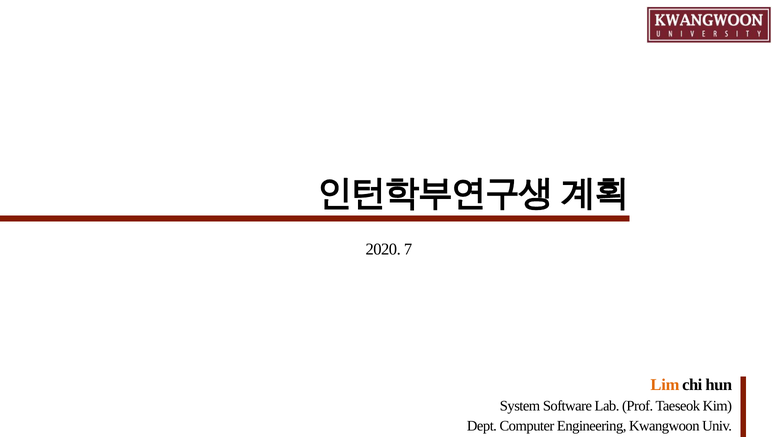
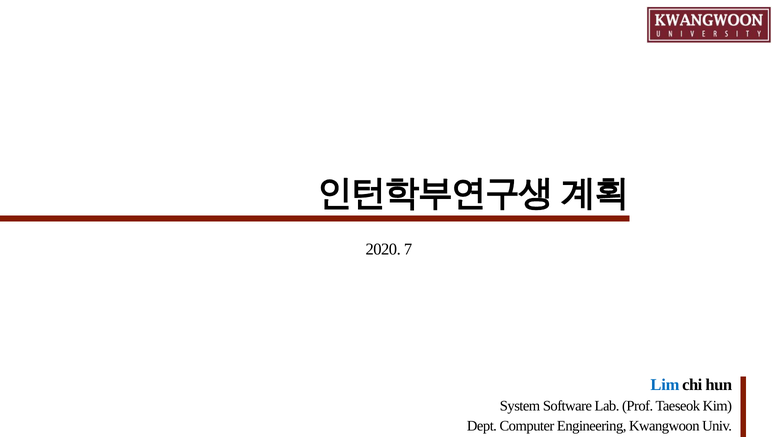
Lim colour: orange -> blue
